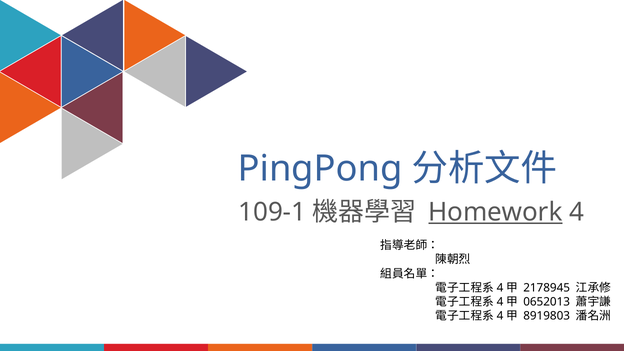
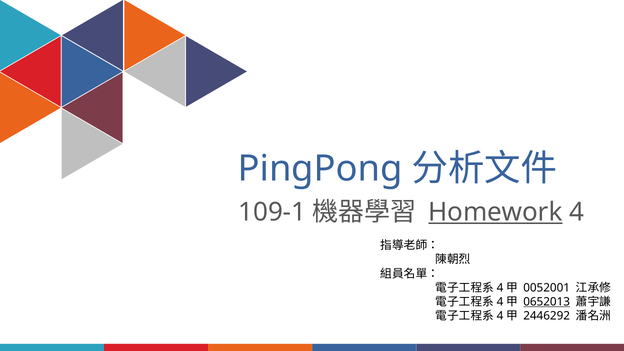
2178945: 2178945 -> 0052001
0652013 underline: none -> present
8919803: 8919803 -> 2446292
